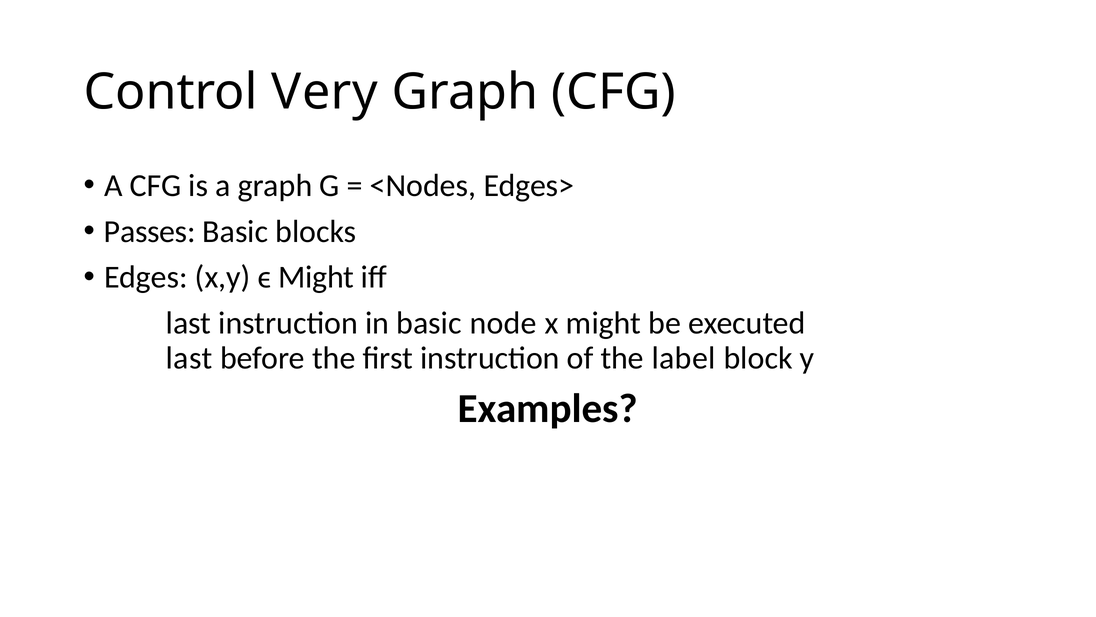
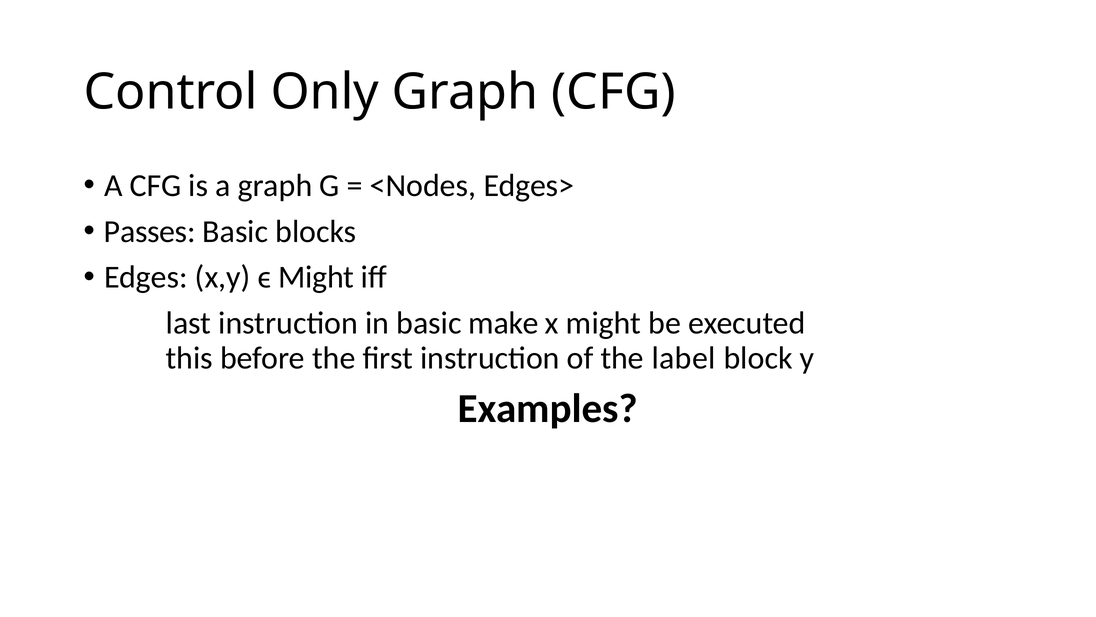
Very: Very -> Only
node: node -> make
last at (189, 358): last -> this
